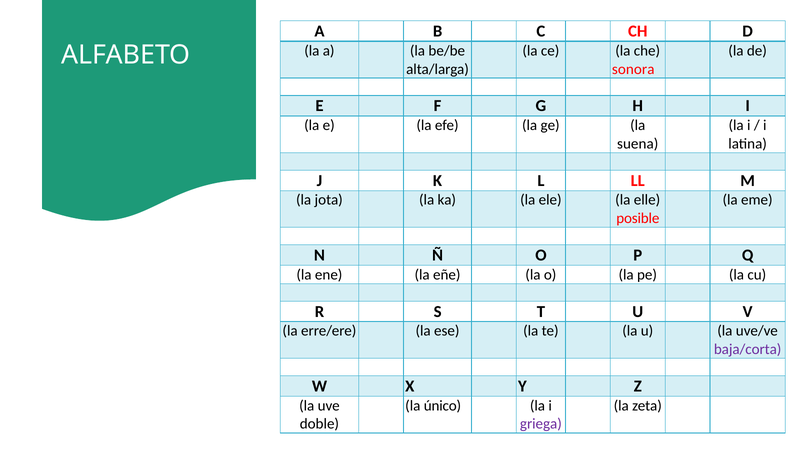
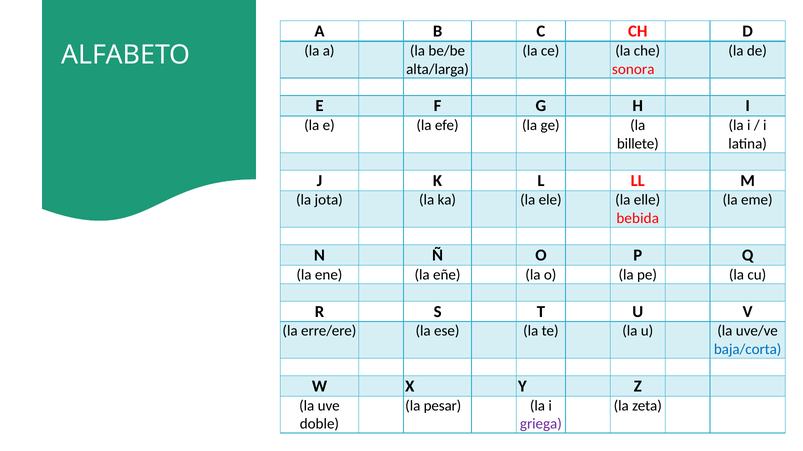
suena: suena -> billete
posible: posible -> bebida
baja/corta colour: purple -> blue
único: único -> pesar
